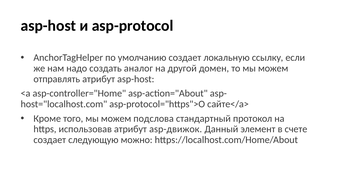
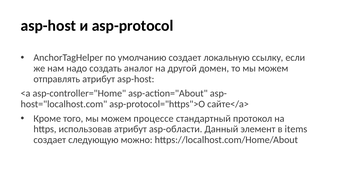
подслова: подслова -> процессе
asp-движок: asp-движок -> asp-области
счете: счете -> items
